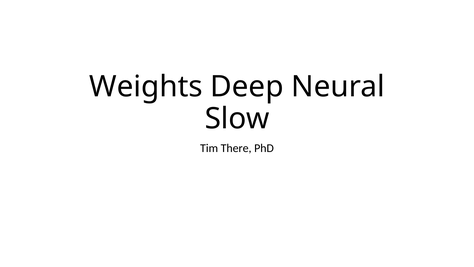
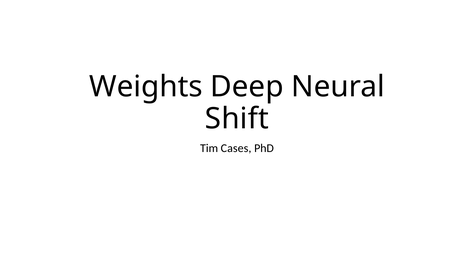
Slow: Slow -> Shift
There: There -> Cases
